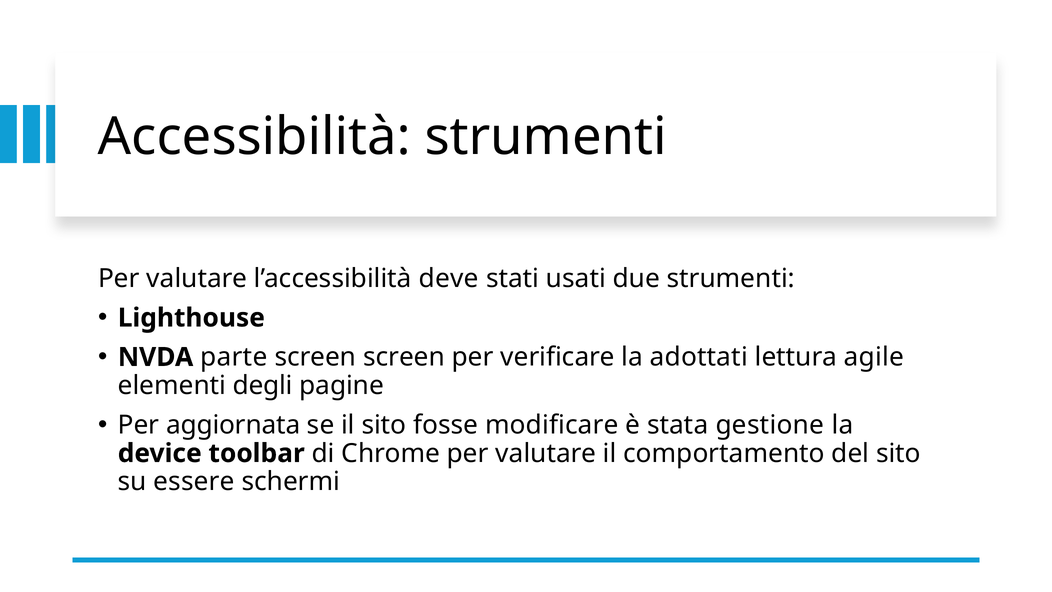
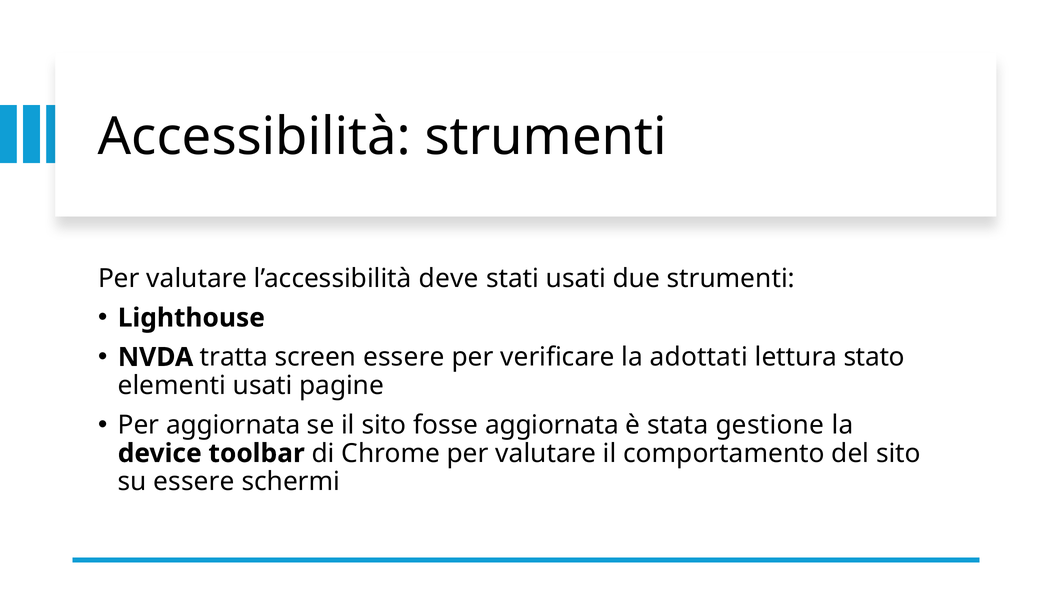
parte: parte -> tratta
screen screen: screen -> essere
agile: agile -> stato
elementi degli: degli -> usati
fosse modificare: modificare -> aggiornata
